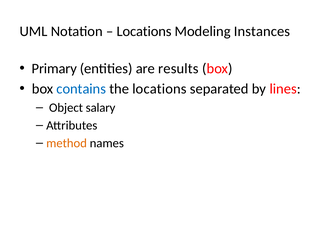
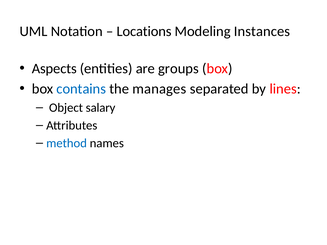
Primary: Primary -> Aspects
results: results -> groups
the locations: locations -> manages
method colour: orange -> blue
